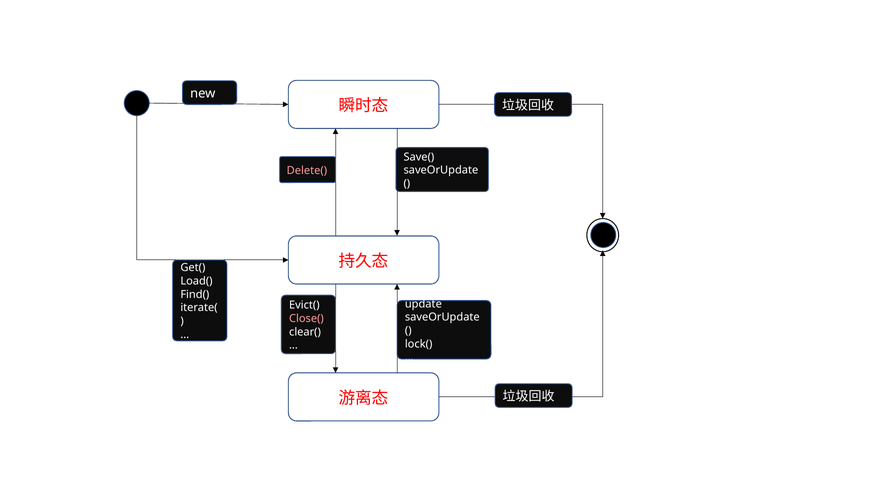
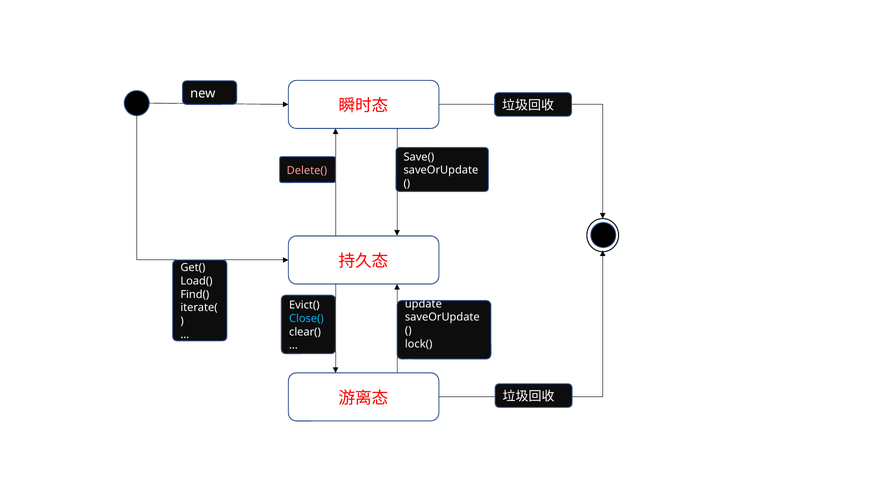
Close( colour: pink -> light blue
